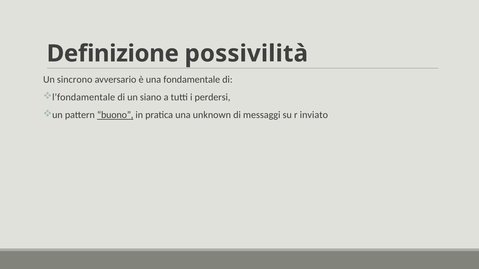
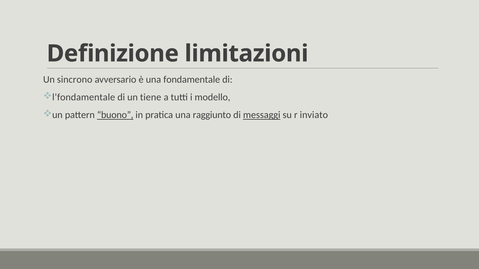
possivilità: possivilità -> limitazioni
siano: siano -> tiene
perdersi: perdersi -> modello
unknown: unknown -> raggiunto
messaggi underline: none -> present
